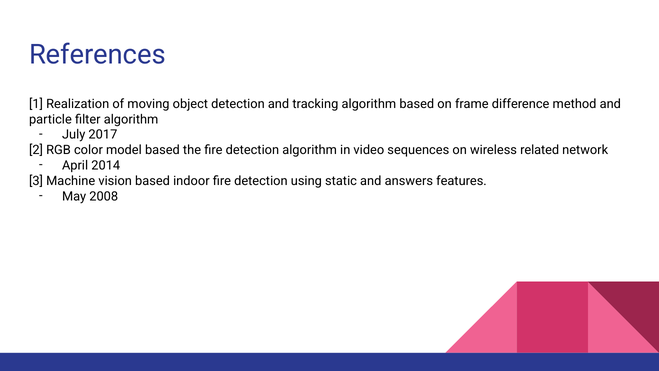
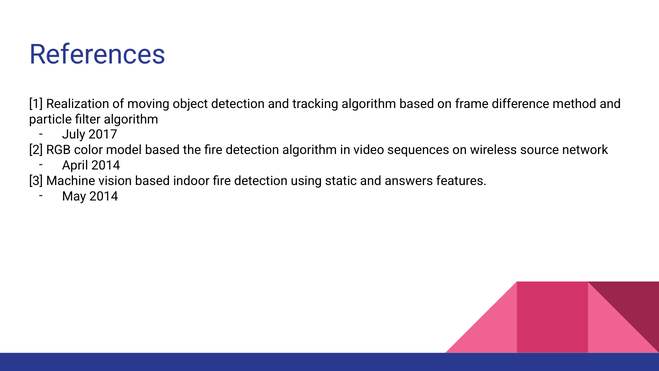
related: related -> source
May 2008: 2008 -> 2014
